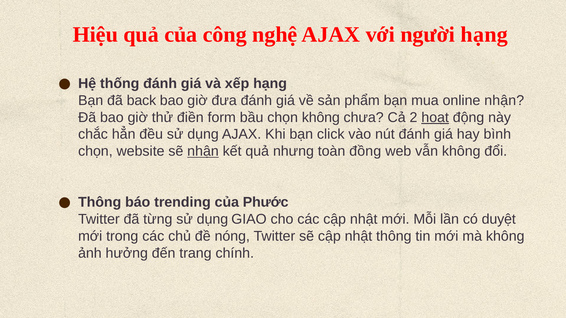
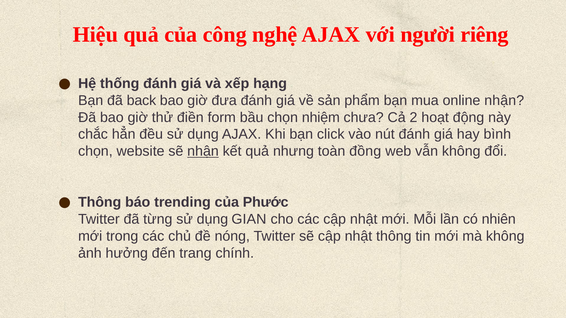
người hạng: hạng -> riêng
chọn không: không -> nhiệm
hoạt underline: present -> none
GIAO: GIAO -> GIAN
duyệt: duyệt -> nhiên
